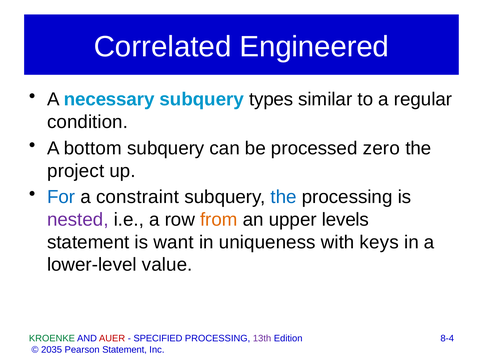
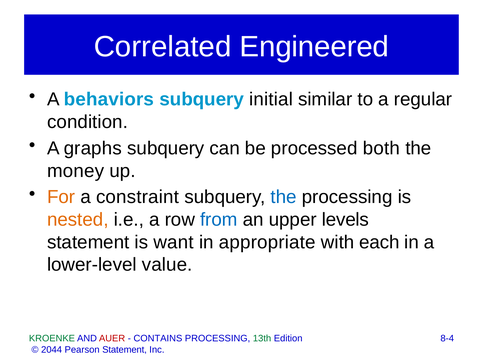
necessary: necessary -> behaviors
types: types -> initial
bottom: bottom -> graphs
zero: zero -> both
project: project -> money
For colour: blue -> orange
nested colour: purple -> orange
from colour: orange -> blue
uniqueness: uniqueness -> appropriate
keys: keys -> each
SPECIFIED: SPECIFIED -> CONTAINS
13th colour: purple -> green
2035: 2035 -> 2044
